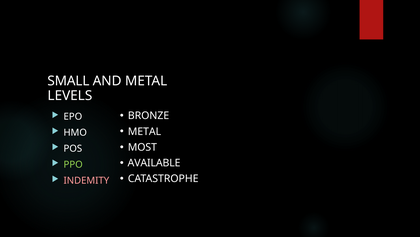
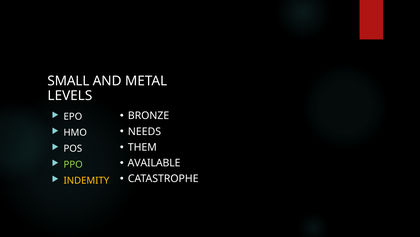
METAL at (144, 131): METAL -> NEEDS
MOST: MOST -> THEM
INDEMITY colour: pink -> yellow
